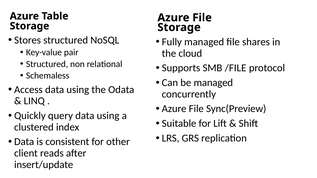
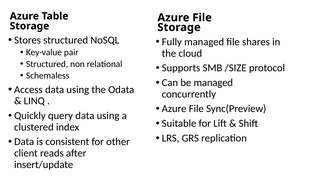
/FILE: /FILE -> /SIZE
